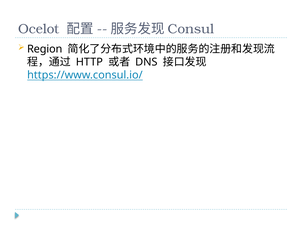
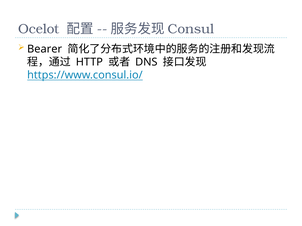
Region: Region -> Bearer
